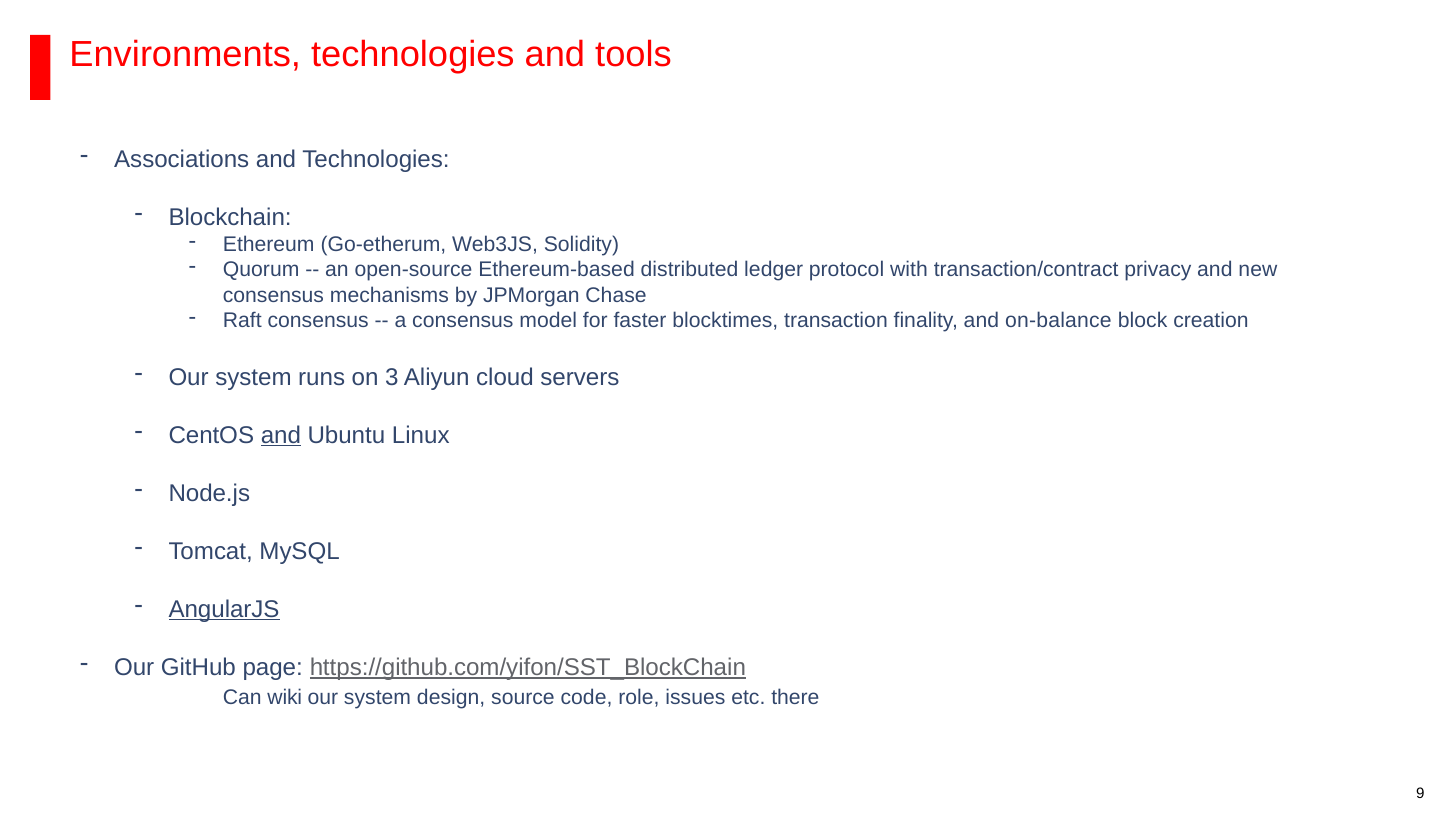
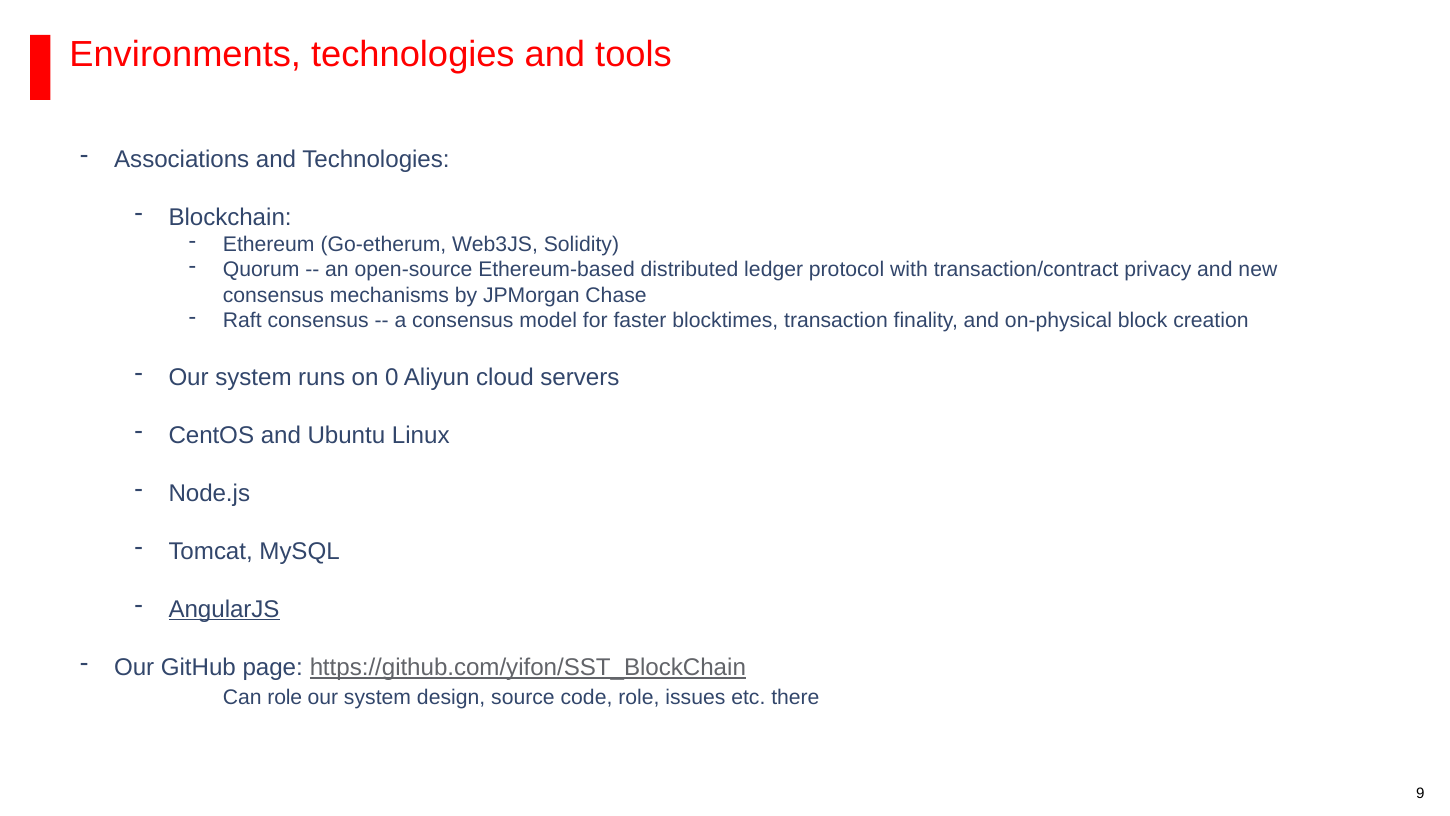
on-balance: on-balance -> on-physical
3: 3 -> 0
and at (281, 435) underline: present -> none
Can wiki: wiki -> role
